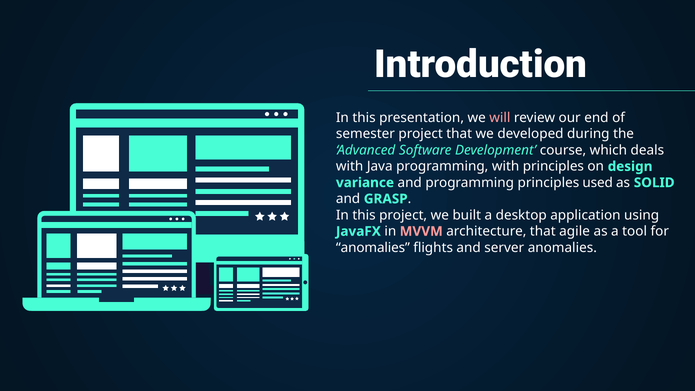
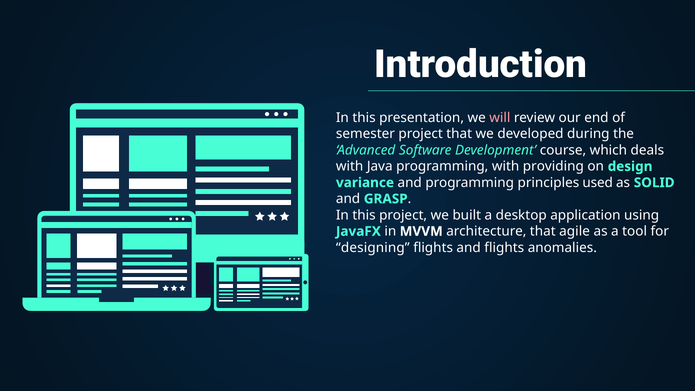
with principles: principles -> providing
MVVM colour: pink -> white
anomalies at (373, 248): anomalies -> designing
and server: server -> flights
